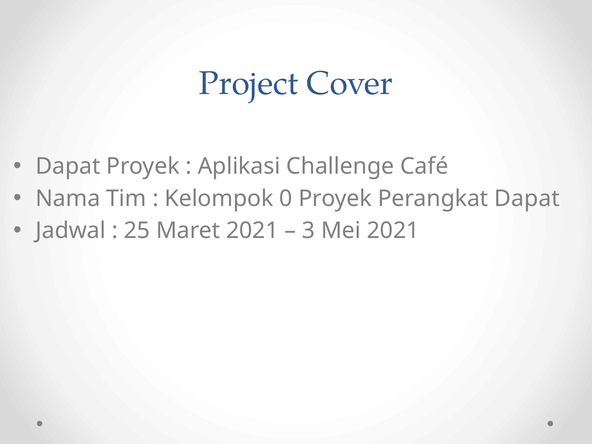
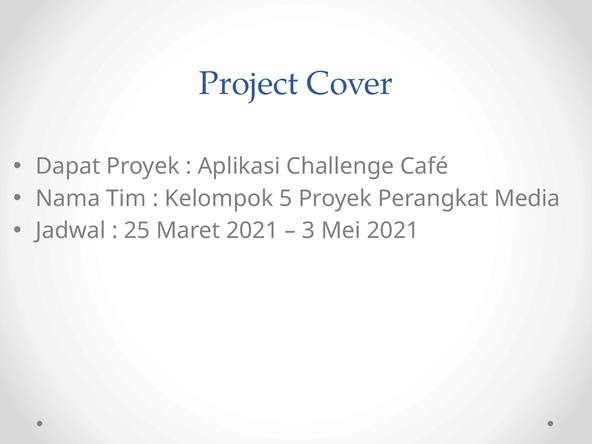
0: 0 -> 5
Perangkat Dapat: Dapat -> Media
